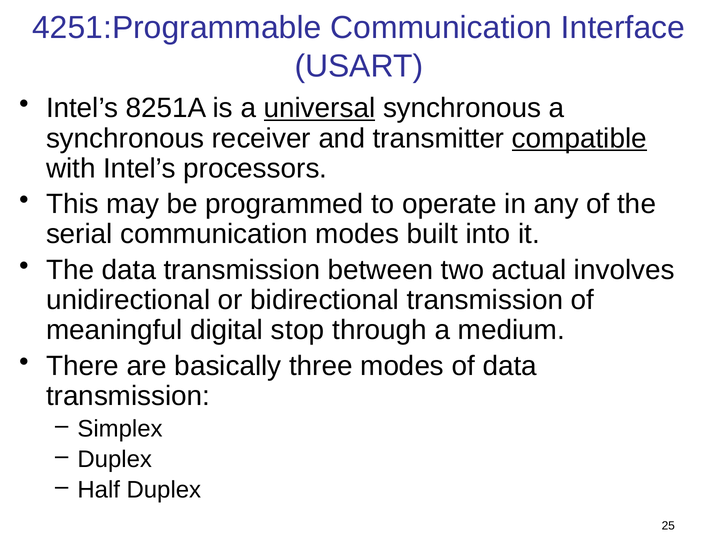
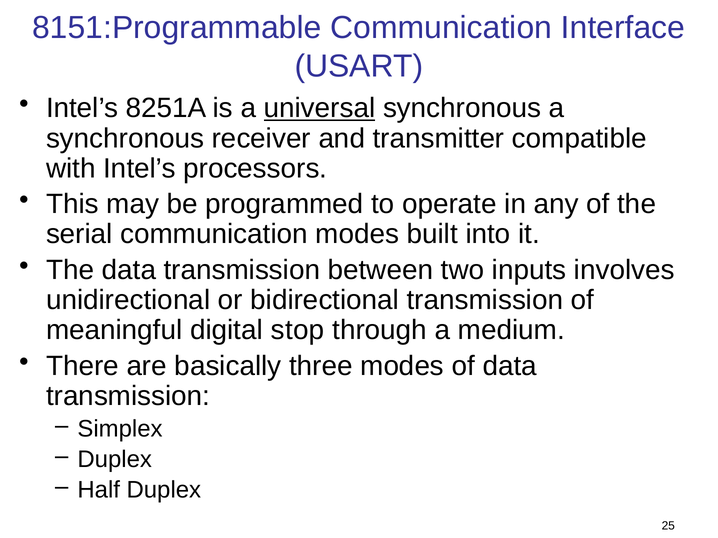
4251:Programmable: 4251:Programmable -> 8151:Programmable
compatible underline: present -> none
actual: actual -> inputs
